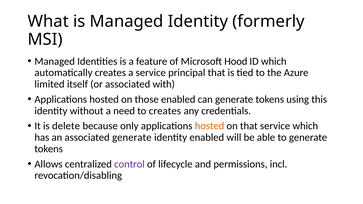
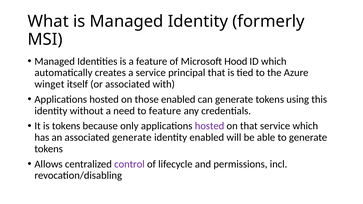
limited: limited -> winget
to creates: creates -> feature
is delete: delete -> tokens
hosted at (210, 126) colour: orange -> purple
